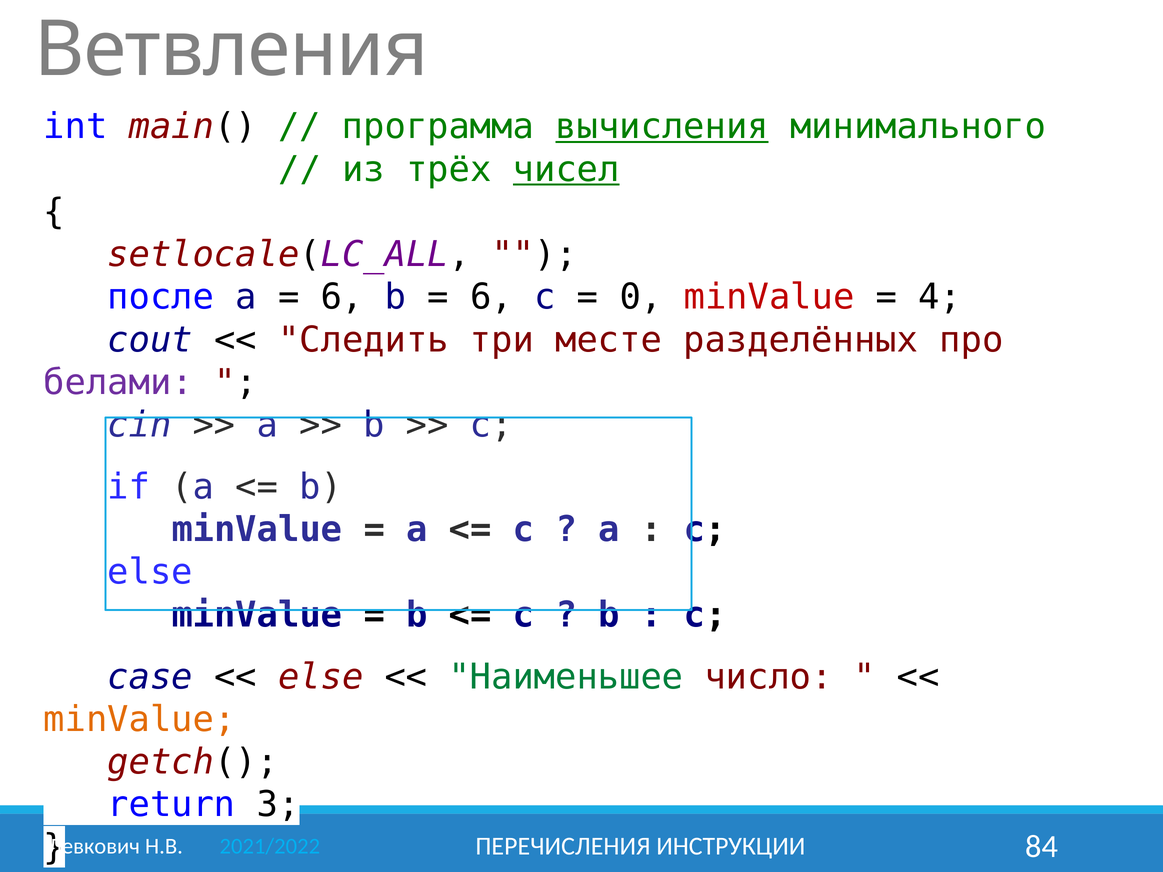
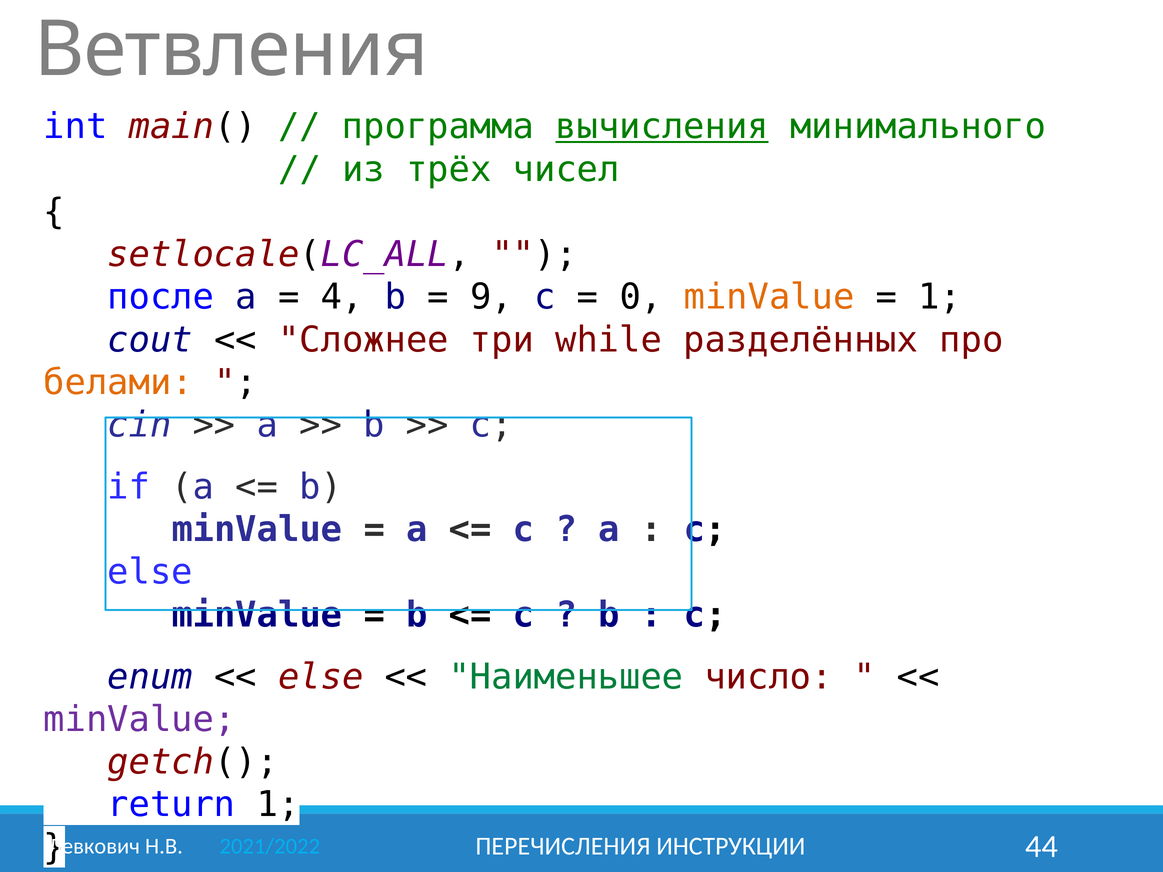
чисел underline: present -> none
6 at (342, 297): 6 -> 4
6 at (491, 297): 6 -> 9
minValue at (769, 297) colour: red -> orange
4 at (940, 297): 4 -> 1
Следить: Следить -> Сложнее
месте: месте -> while
белами colour: purple -> orange
case: case -> enum
minValue at (140, 720) colour: orange -> purple
return 3: 3 -> 1
84: 84 -> 44
